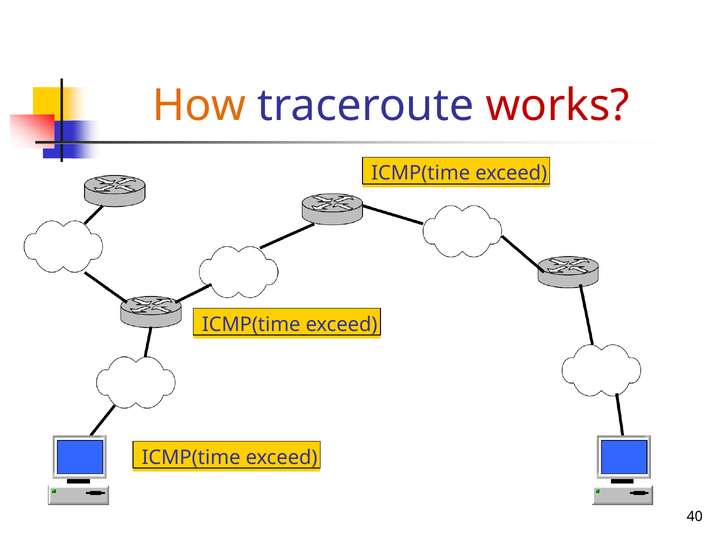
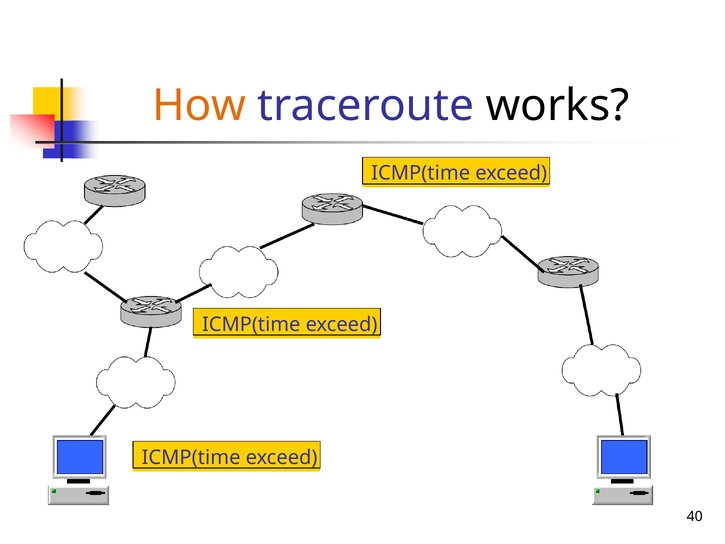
works colour: red -> black
